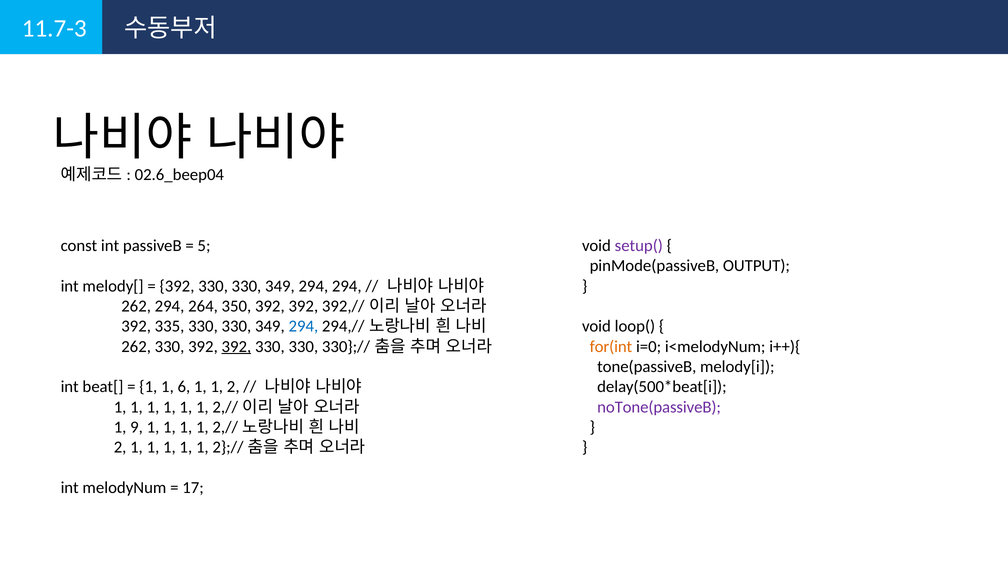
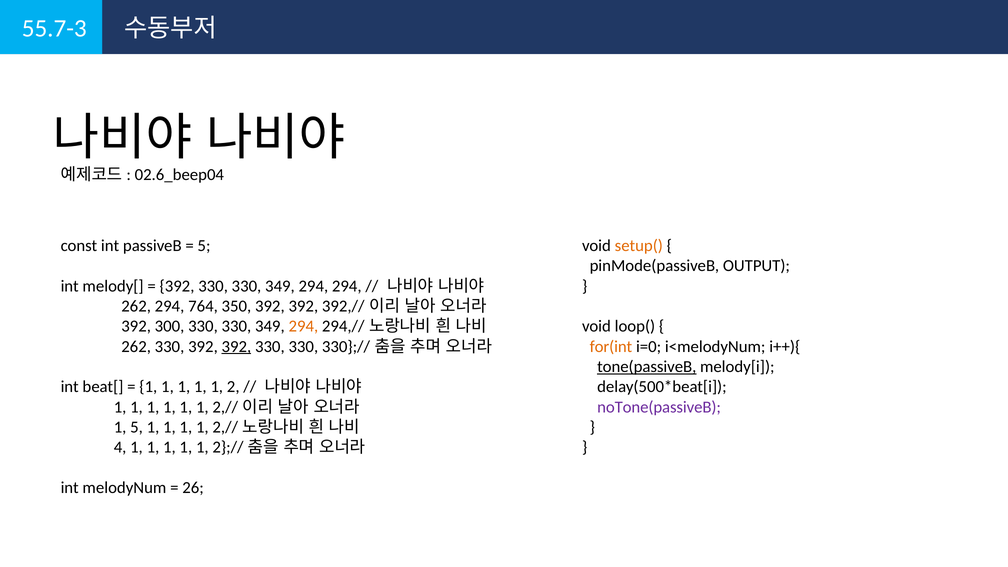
11.7-3: 11.7-3 -> 55.7-3
setup( colour: purple -> orange
264: 264 -> 764
335: 335 -> 300
294 at (303, 326) colour: blue -> orange
tone(passiveB underline: none -> present
6 at (184, 387): 6 -> 1
1 9: 9 -> 5
2 at (120, 447): 2 -> 4
17: 17 -> 26
